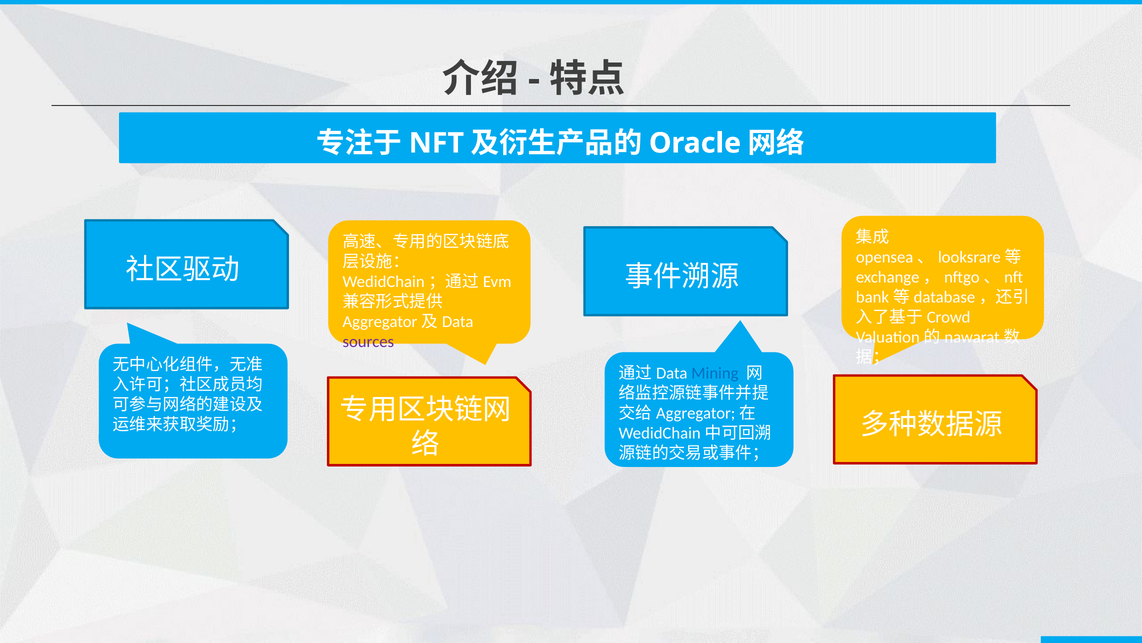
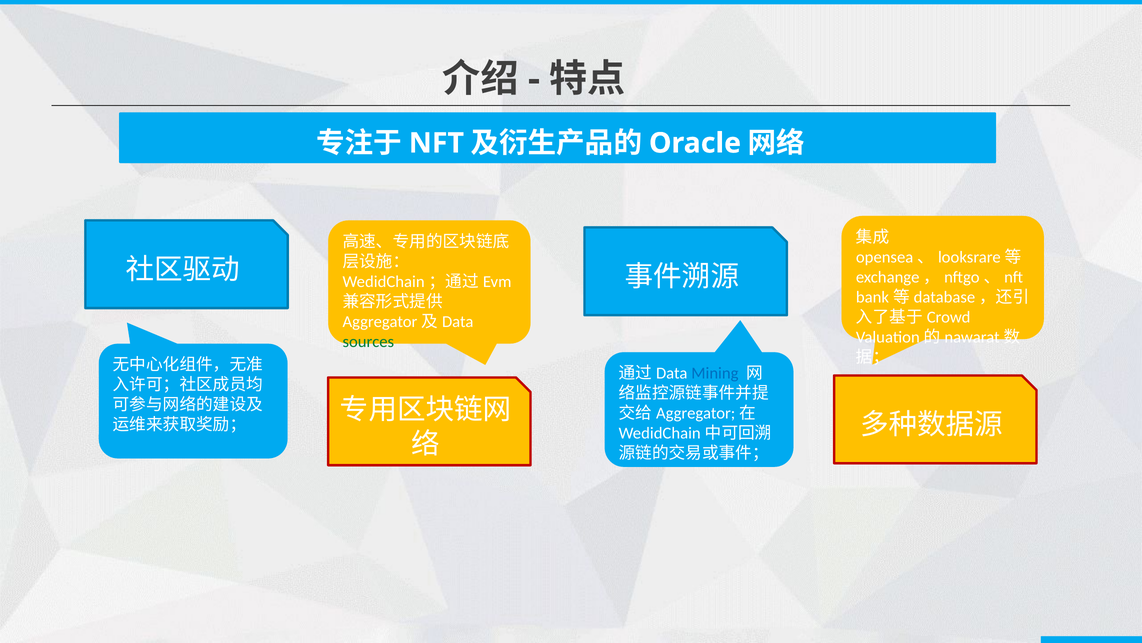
sources colour: purple -> green
